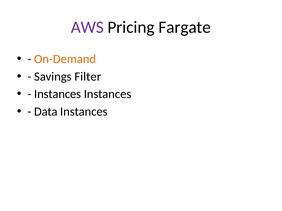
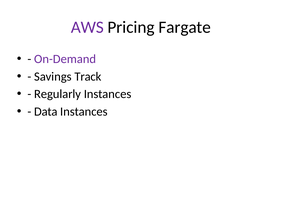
On-Demand colour: orange -> purple
Filter: Filter -> Track
Instances at (58, 94): Instances -> Regularly
